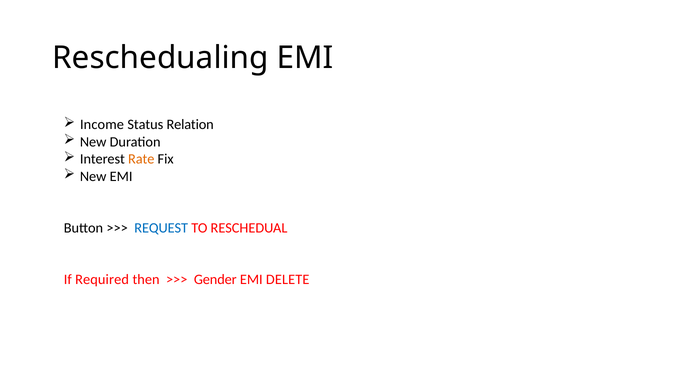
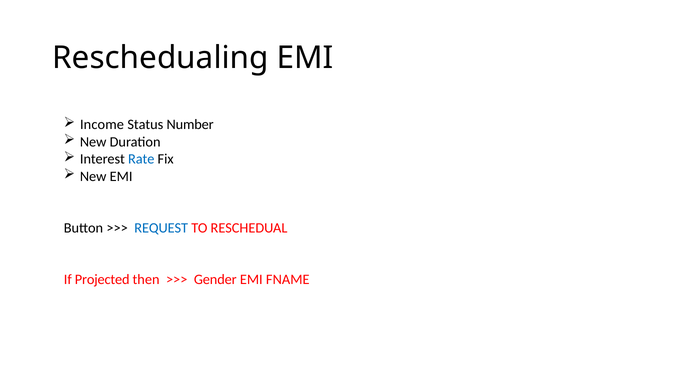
Relation: Relation -> Number
Rate colour: orange -> blue
Required: Required -> Projected
DELETE: DELETE -> FNAME
